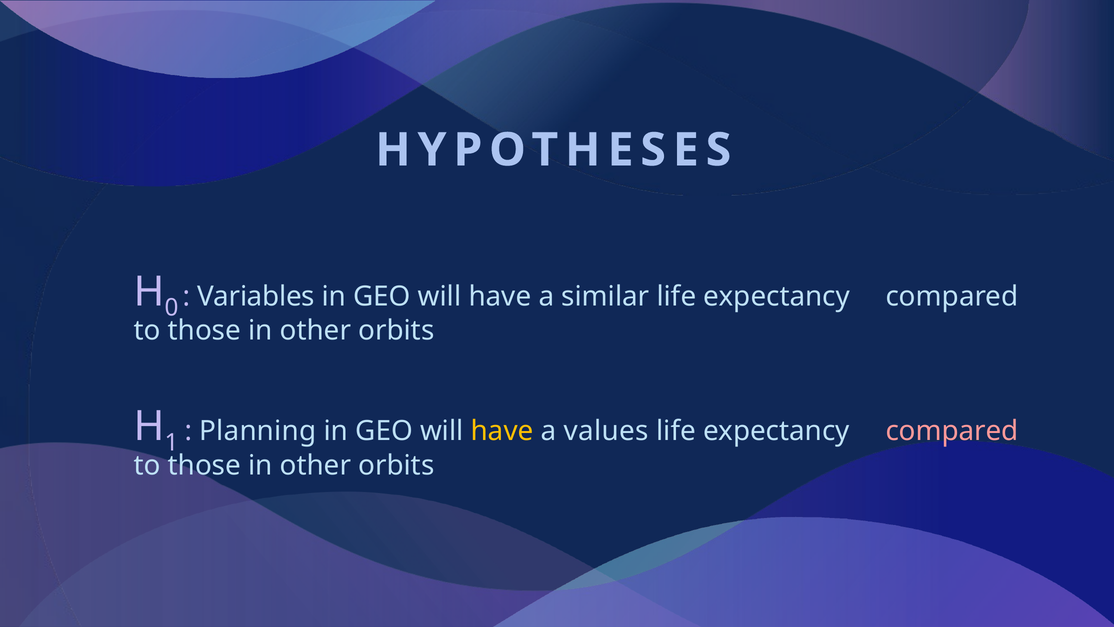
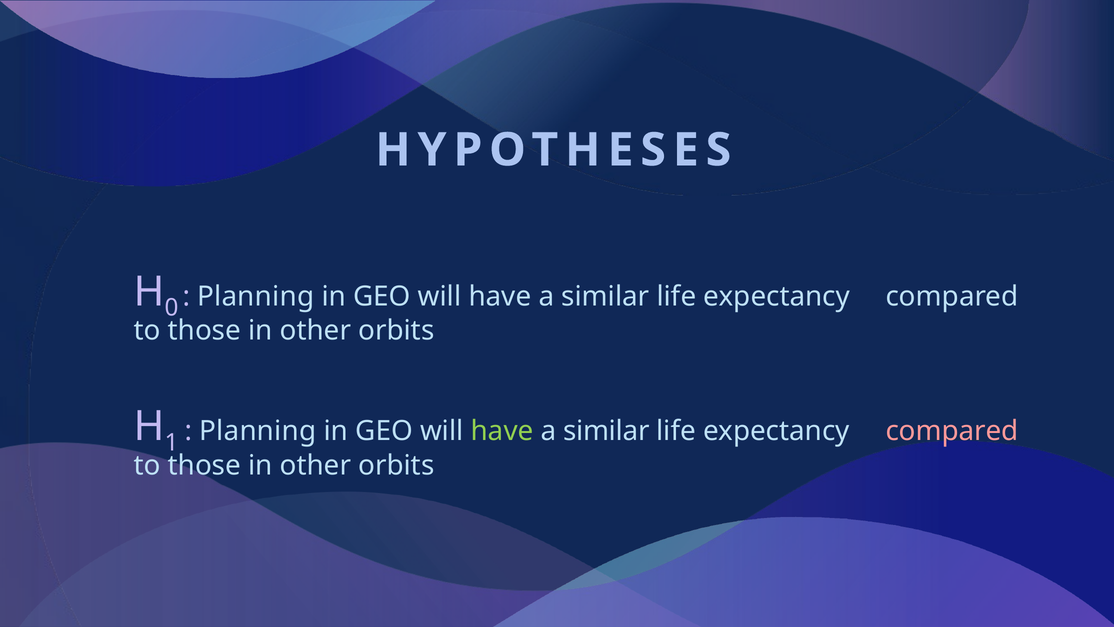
Variables at (256, 296): Variables -> Planning
have at (502, 431) colour: yellow -> light green
values at (606, 431): values -> similar
